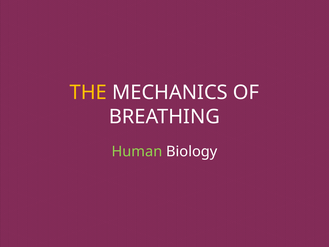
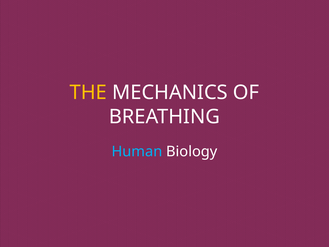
Human colour: light green -> light blue
